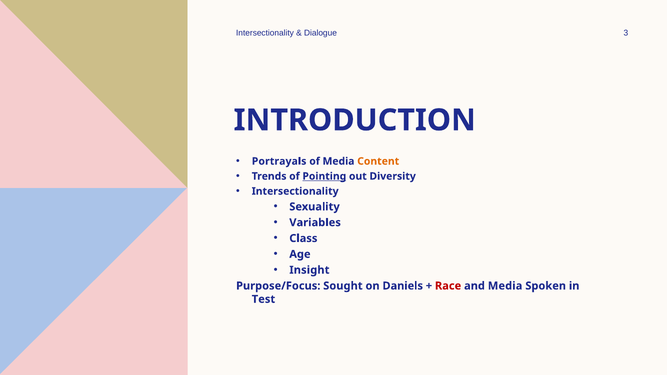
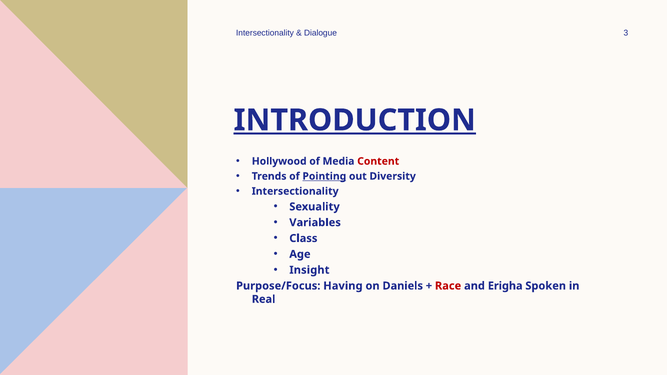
INTRODUCTION underline: none -> present
Portrayals: Portrayals -> Hollywood
Content colour: orange -> red
Sought: Sought -> Having
and Media: Media -> Erigha
Test: Test -> Real
